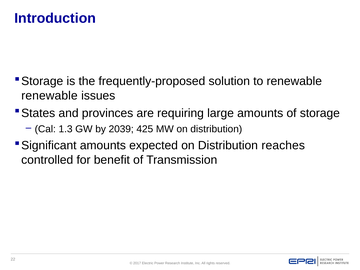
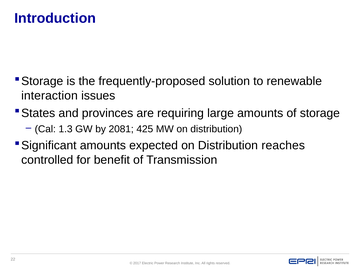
renewable at (49, 96): renewable -> interaction
2039: 2039 -> 2081
